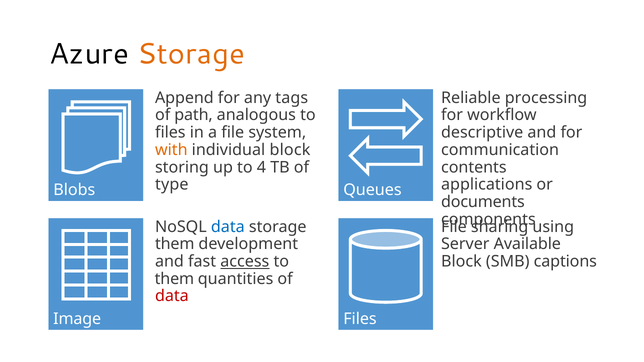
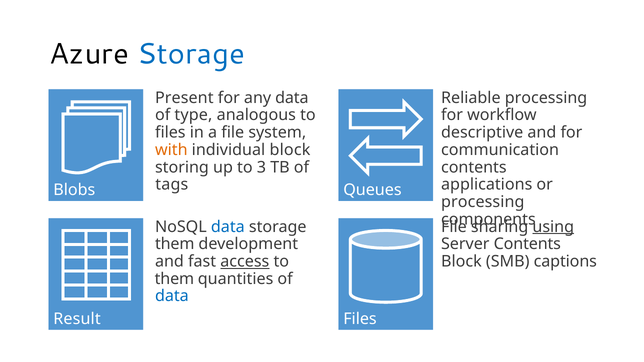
Storage at (191, 54) colour: orange -> blue
Append: Append -> Present
any tags: tags -> data
path: path -> type
4: 4 -> 3
type: type -> tags
documents at (483, 202): documents -> processing
using underline: none -> present
Server Available: Available -> Contents
data at (172, 296) colour: red -> blue
Image: Image -> Result
